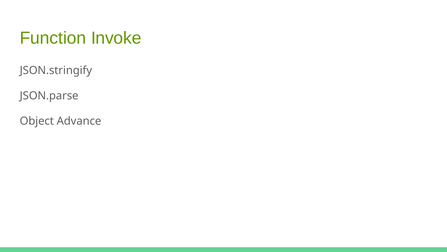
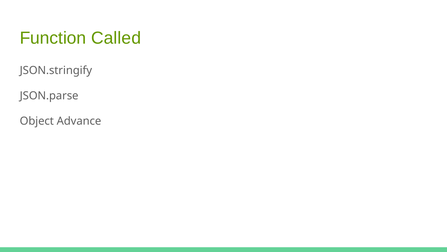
Invoke: Invoke -> Called
